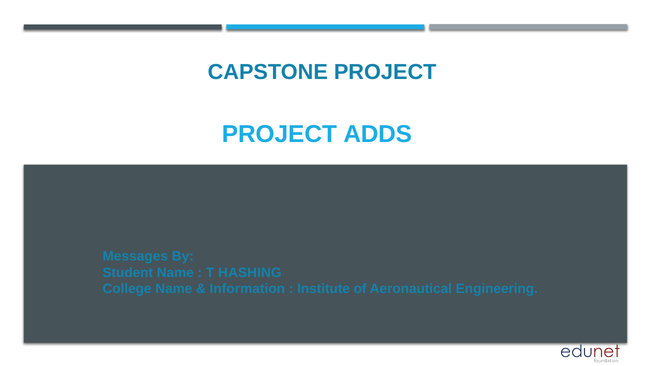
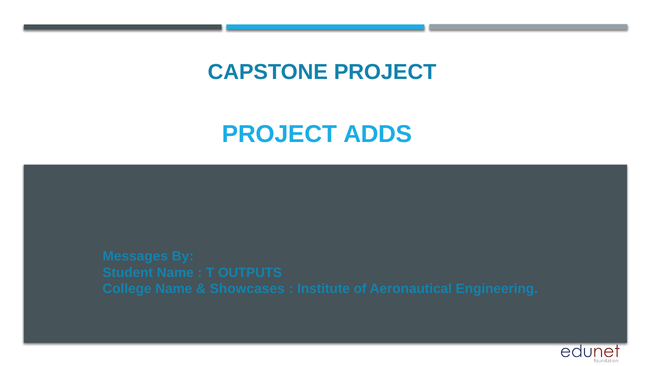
HASHING: HASHING -> OUTPUTS
Information: Information -> Showcases
